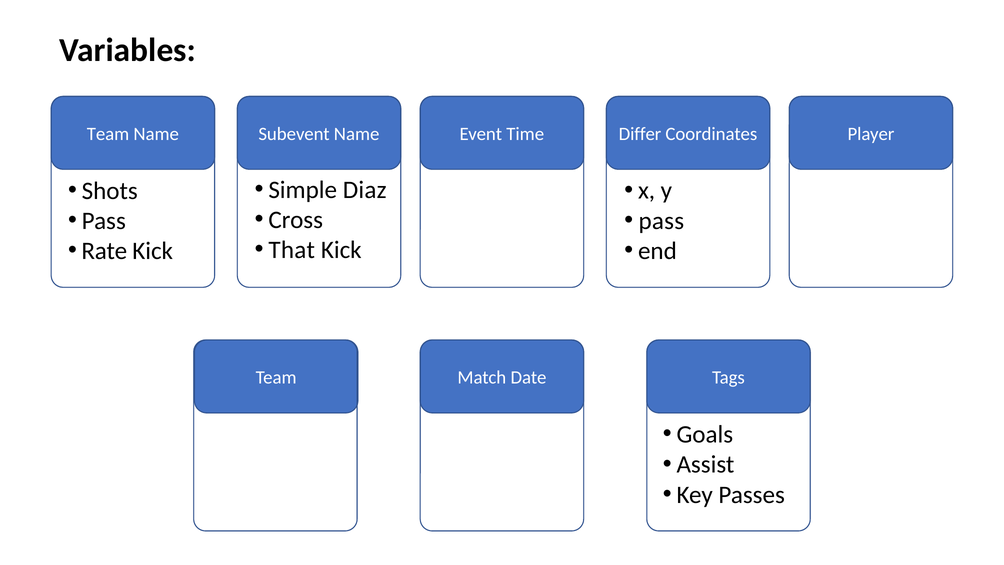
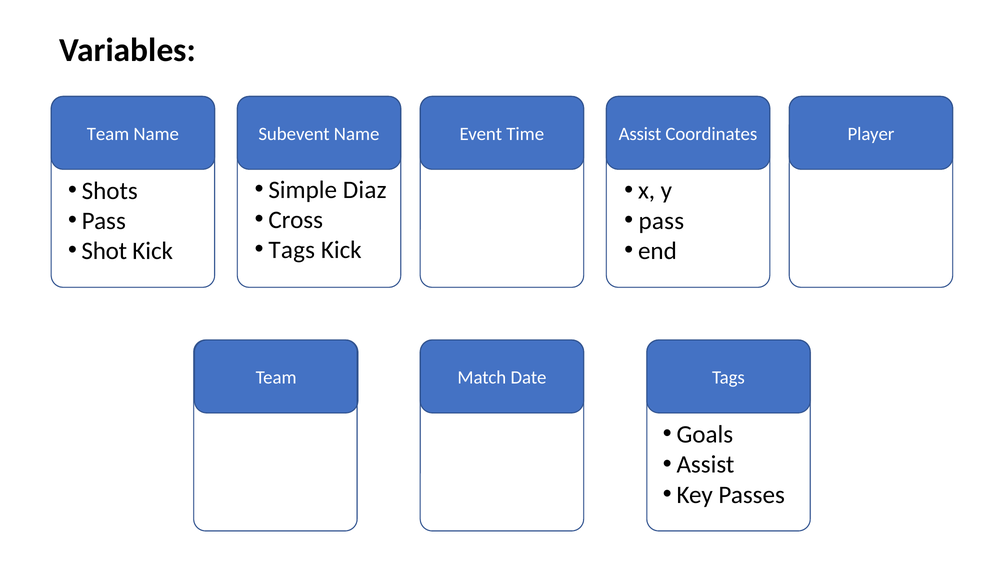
Time Differ: Differ -> Assist
That at (292, 250): That -> Tags
Rate: Rate -> Shot
